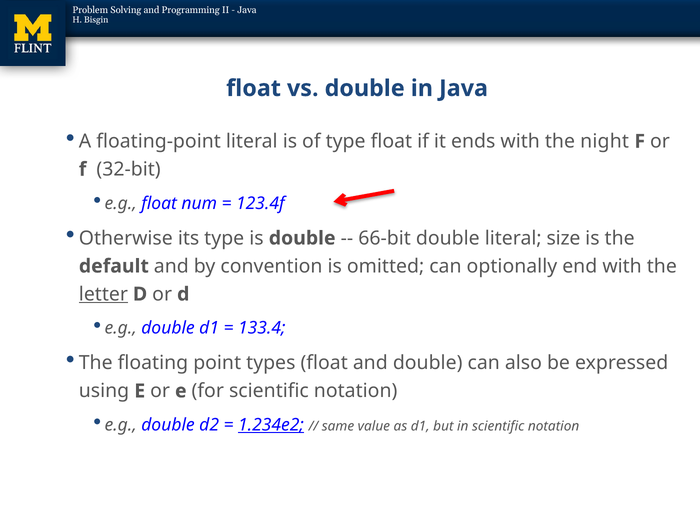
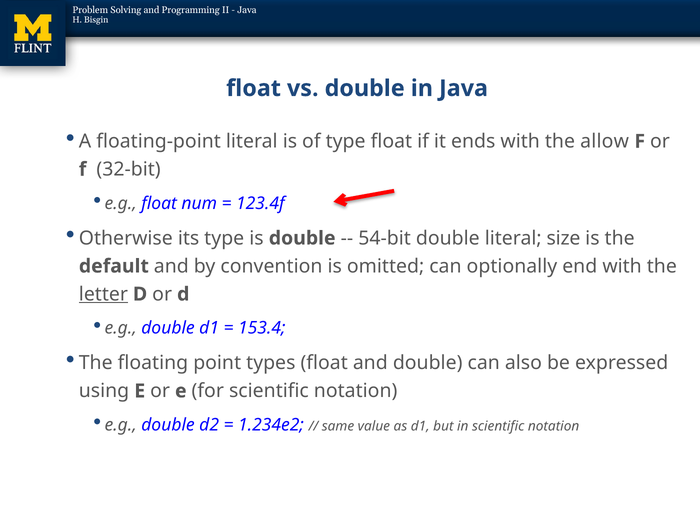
night: night -> allow
66-bit: 66-bit -> 54-bit
133.4: 133.4 -> 153.4
1.234e2 underline: present -> none
